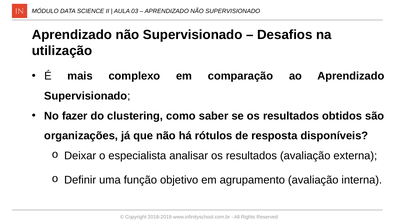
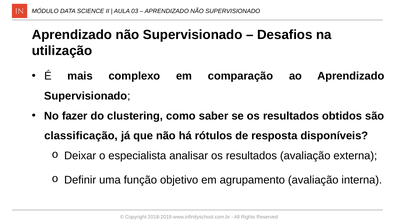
organizações: organizações -> classificação
